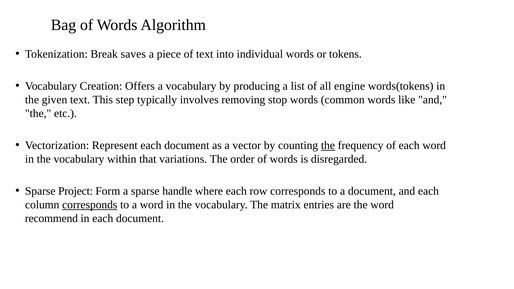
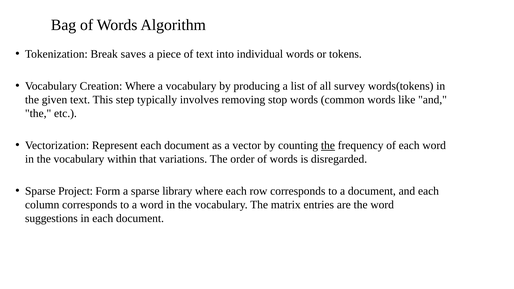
Creation Offers: Offers -> Where
engine: engine -> survey
handle: handle -> library
corresponds at (90, 205) underline: present -> none
recommend: recommend -> suggestions
